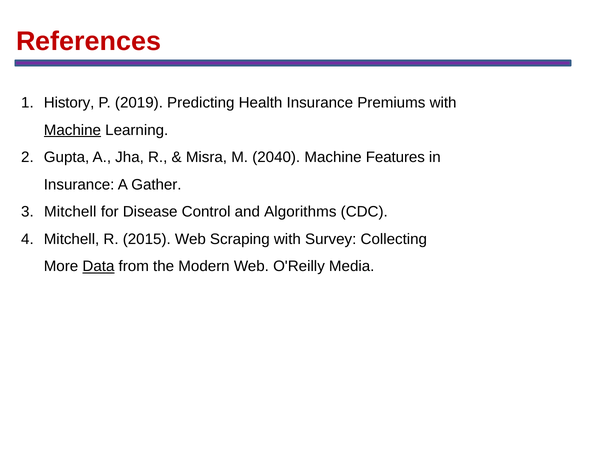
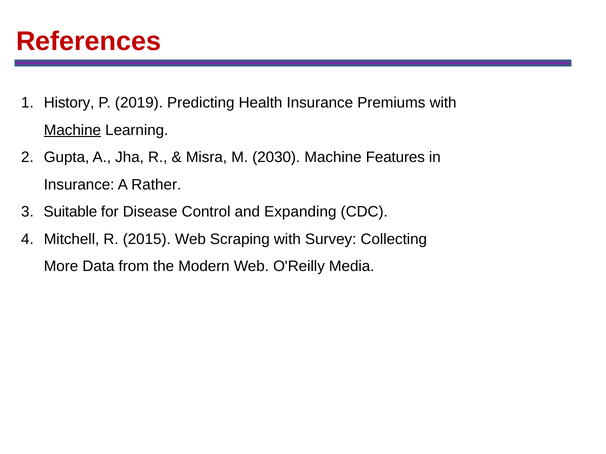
2040: 2040 -> 2030
Gather: Gather -> Rather
Mitchell at (70, 212): Mitchell -> Suitable
Algorithms: Algorithms -> Expanding
Data underline: present -> none
